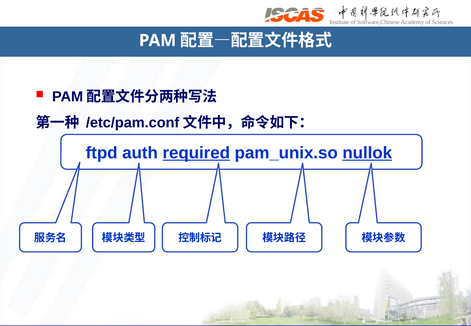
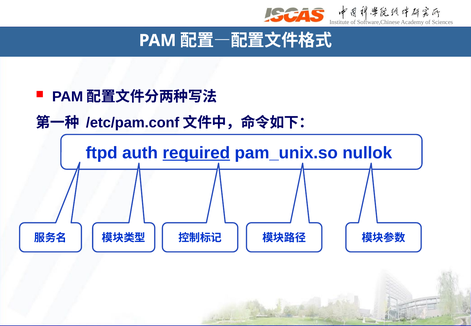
nullok underline: present -> none
